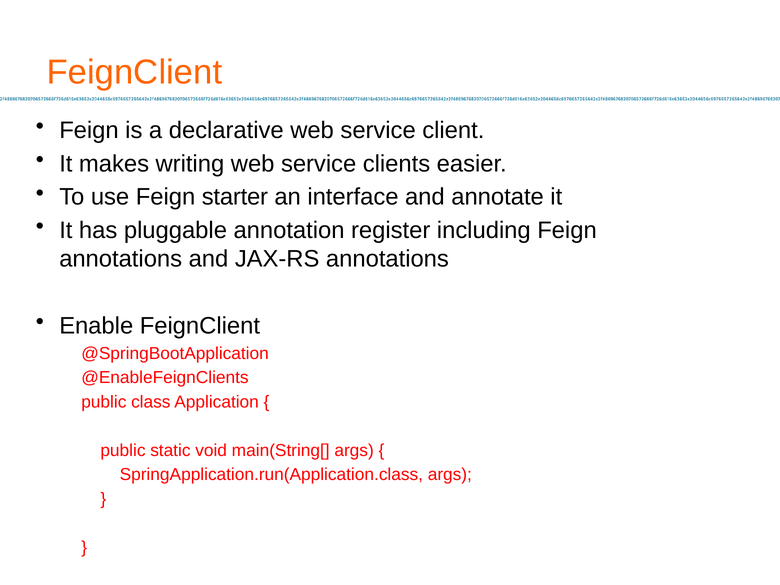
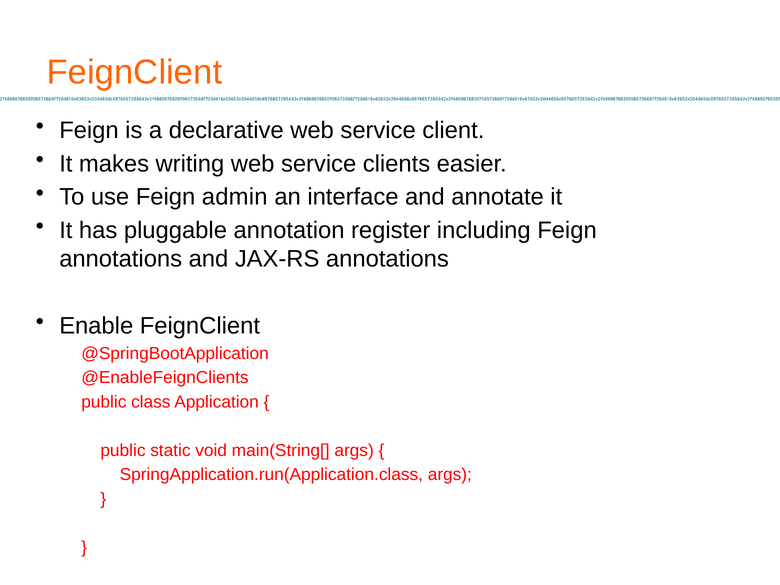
starter: starter -> admin
